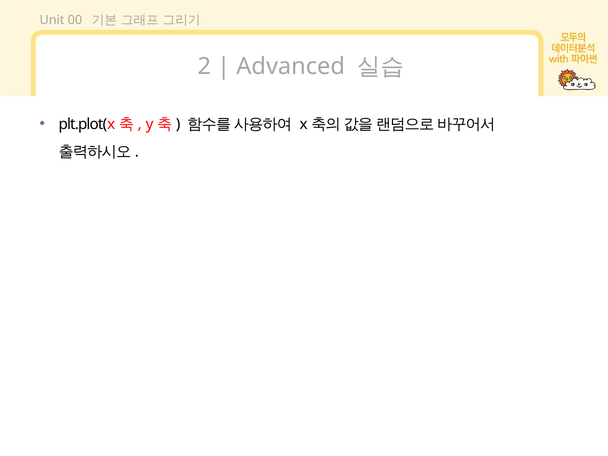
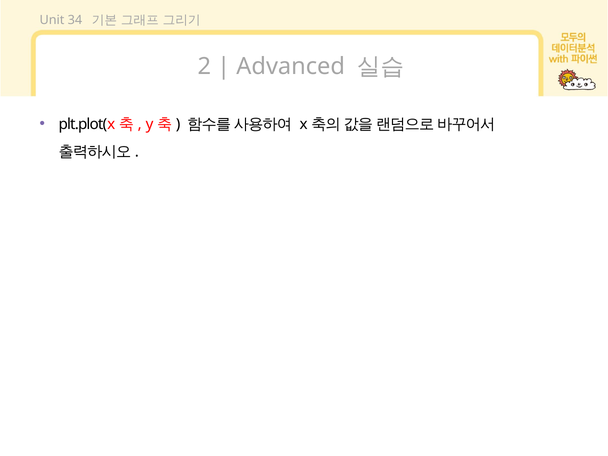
00: 00 -> 34
